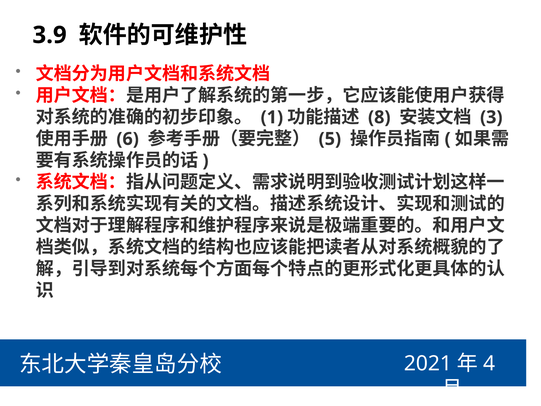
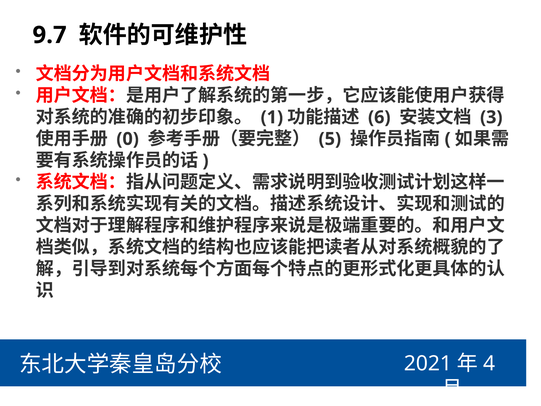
3.9: 3.9 -> 9.7
8: 8 -> 6
6: 6 -> 0
